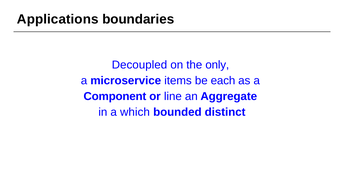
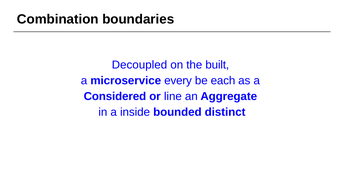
Applications: Applications -> Combination
only: only -> built
items: items -> every
Component: Component -> Considered
which: which -> inside
